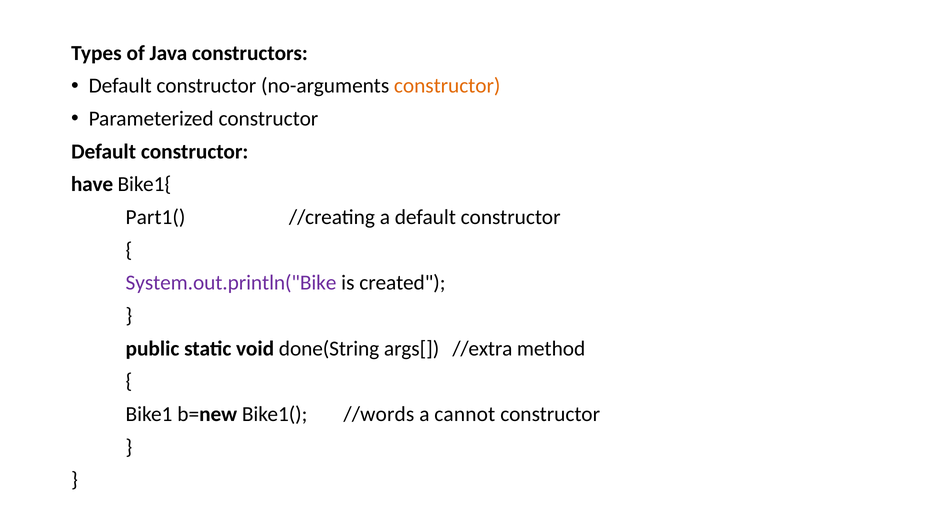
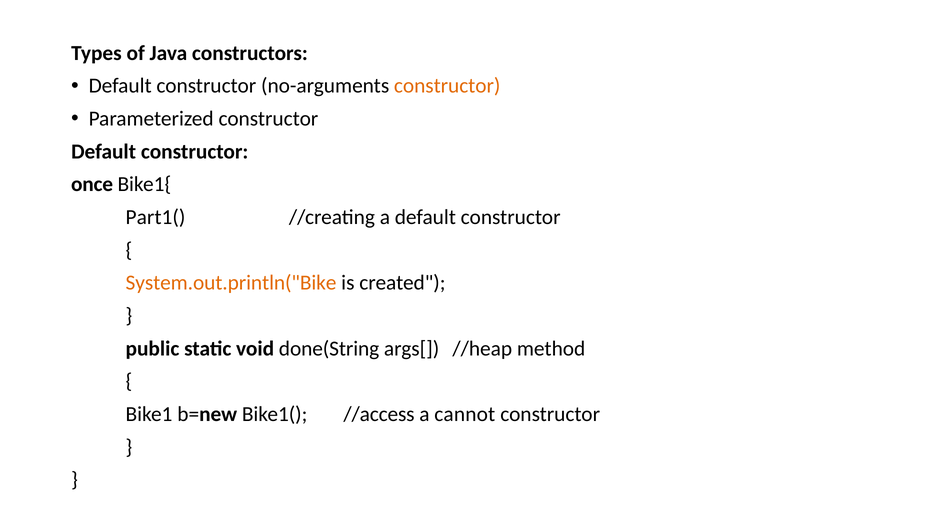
have: have -> once
System.out.println("Bike colour: purple -> orange
//extra: //extra -> //heap
//words: //words -> //access
